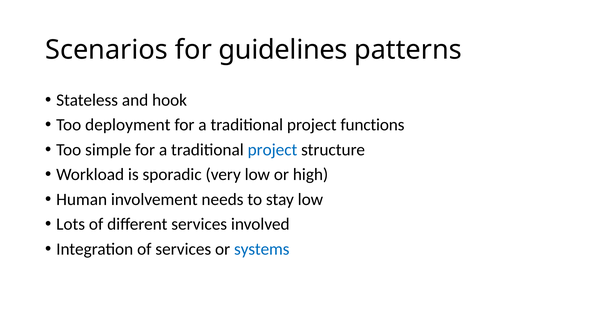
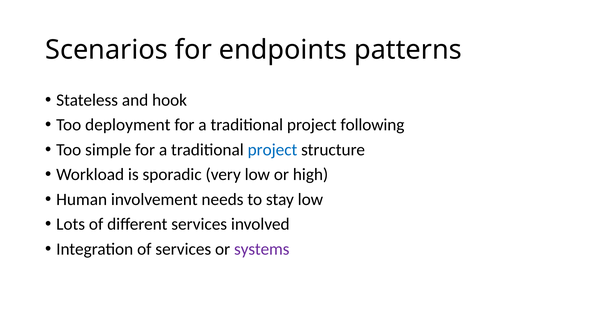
guidelines: guidelines -> endpoints
functions: functions -> following
systems colour: blue -> purple
